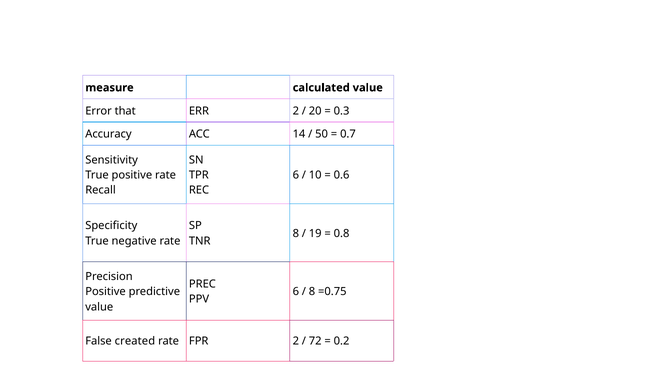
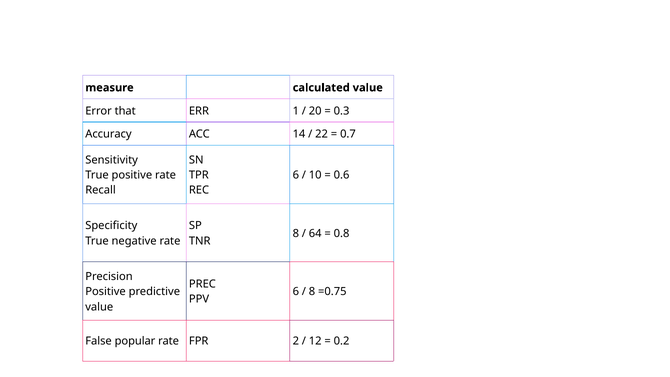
ERR 2: 2 -> 1
50: 50 -> 22
19: 19 -> 64
created: created -> popular
72: 72 -> 12
